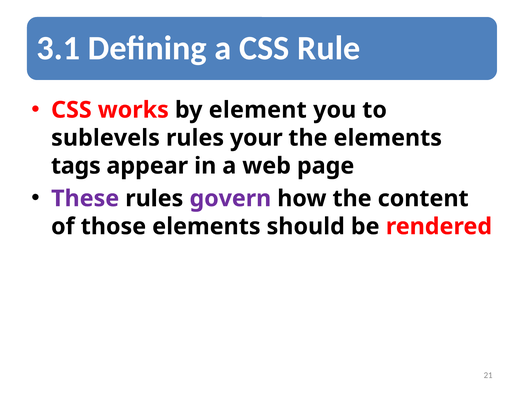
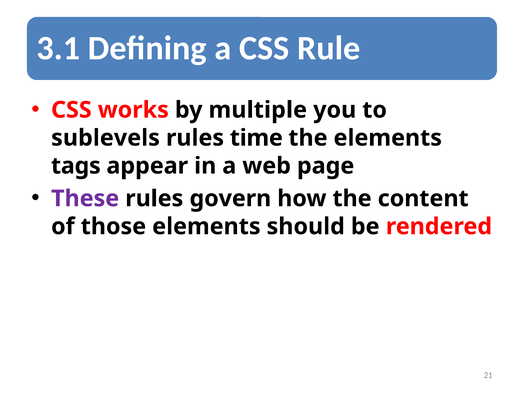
element: element -> multiple
your: your -> time
govern colour: purple -> black
